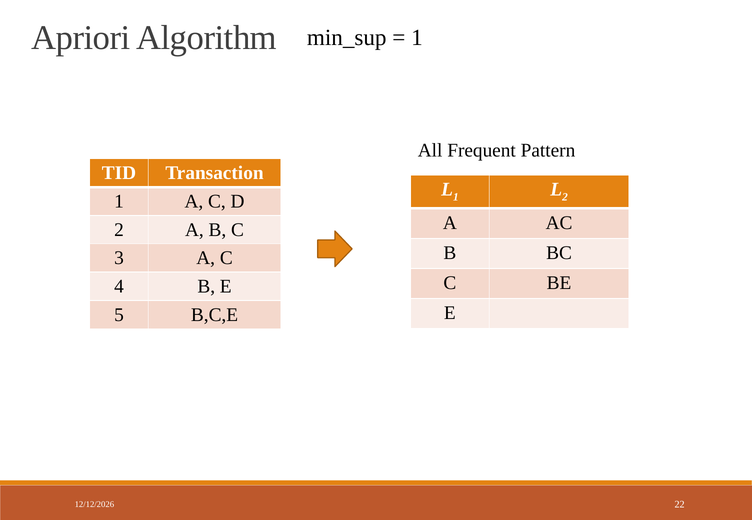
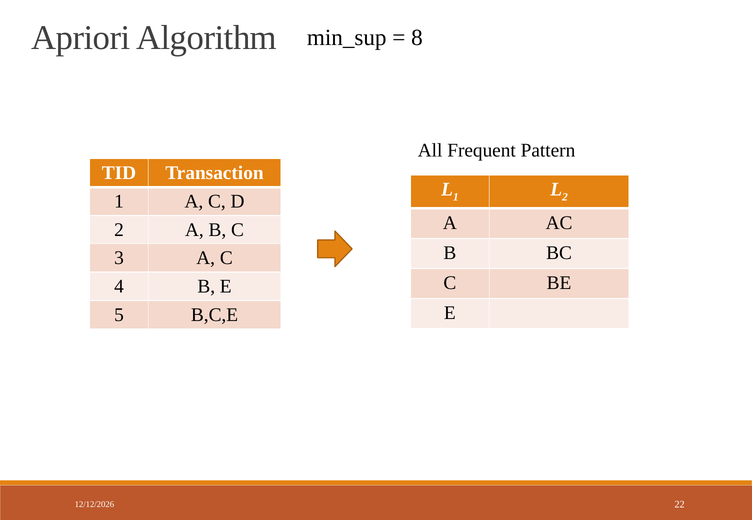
1 at (417, 38): 1 -> 8
